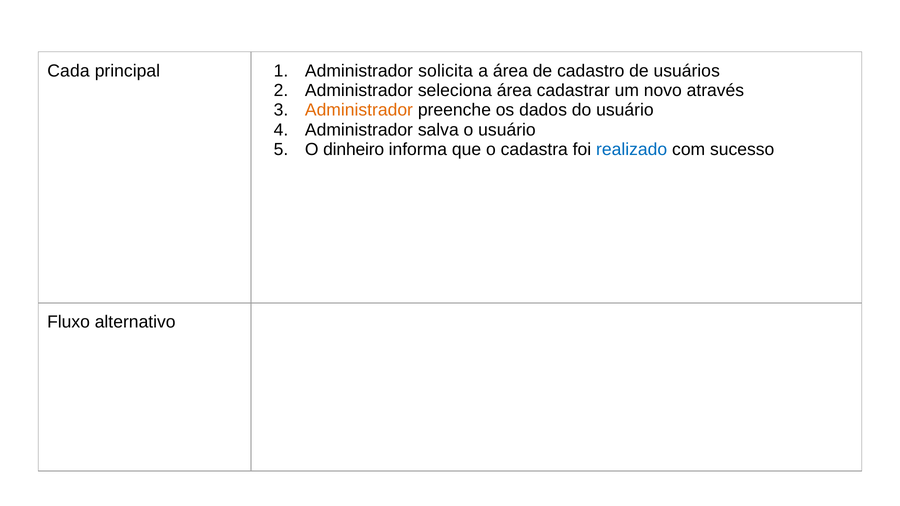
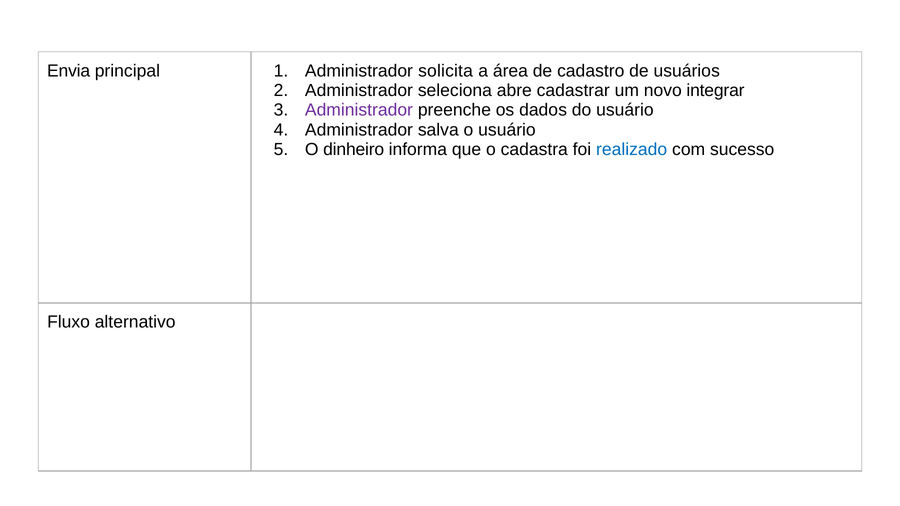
Cada: Cada -> Envia
seleciona área: área -> abre
através: através -> integrar
Administrador at (359, 110) colour: orange -> purple
